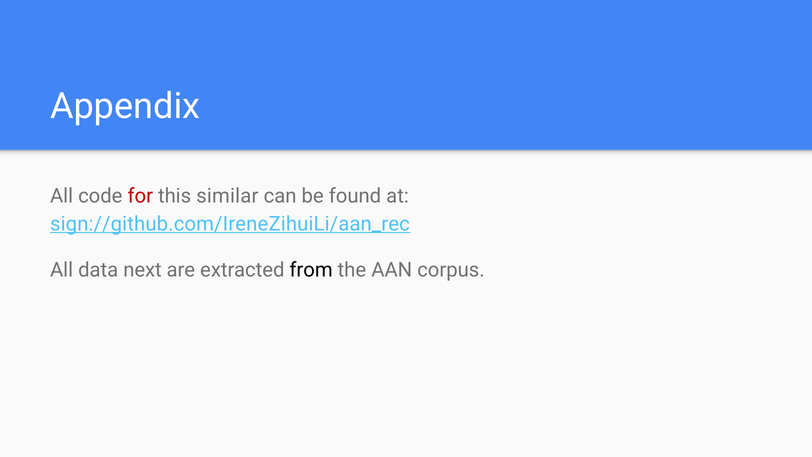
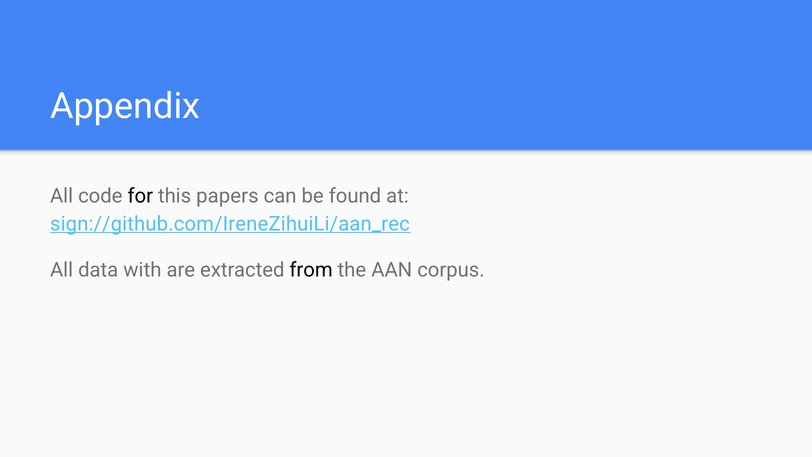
for colour: red -> black
similar: similar -> papers
next: next -> with
